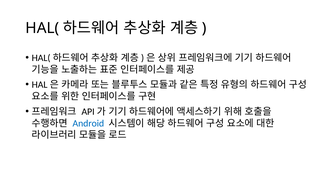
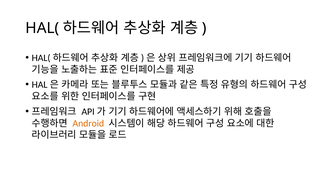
Android colour: blue -> orange
